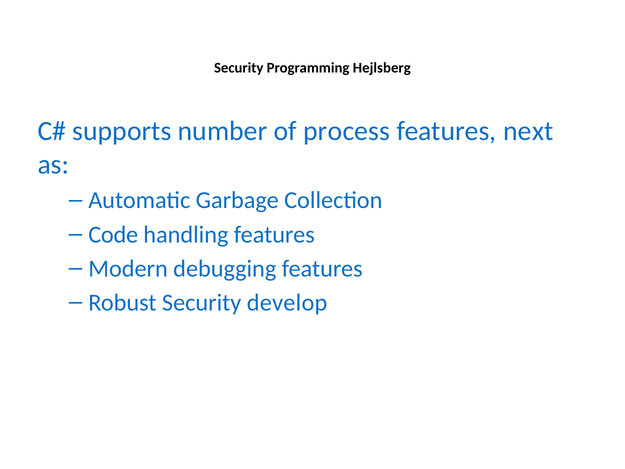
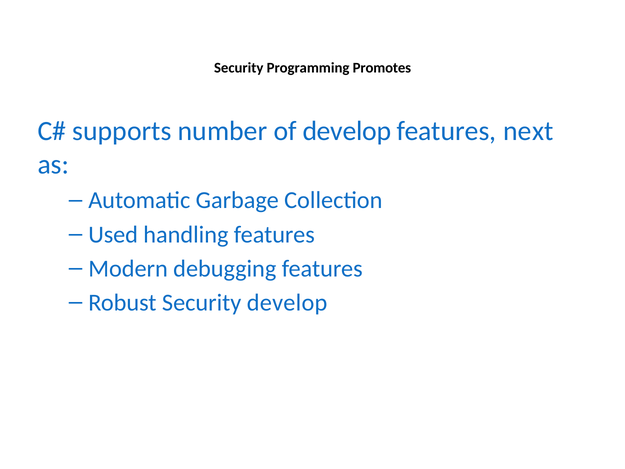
Hejlsberg: Hejlsberg -> Promotes
of process: process -> develop
Code: Code -> Used
